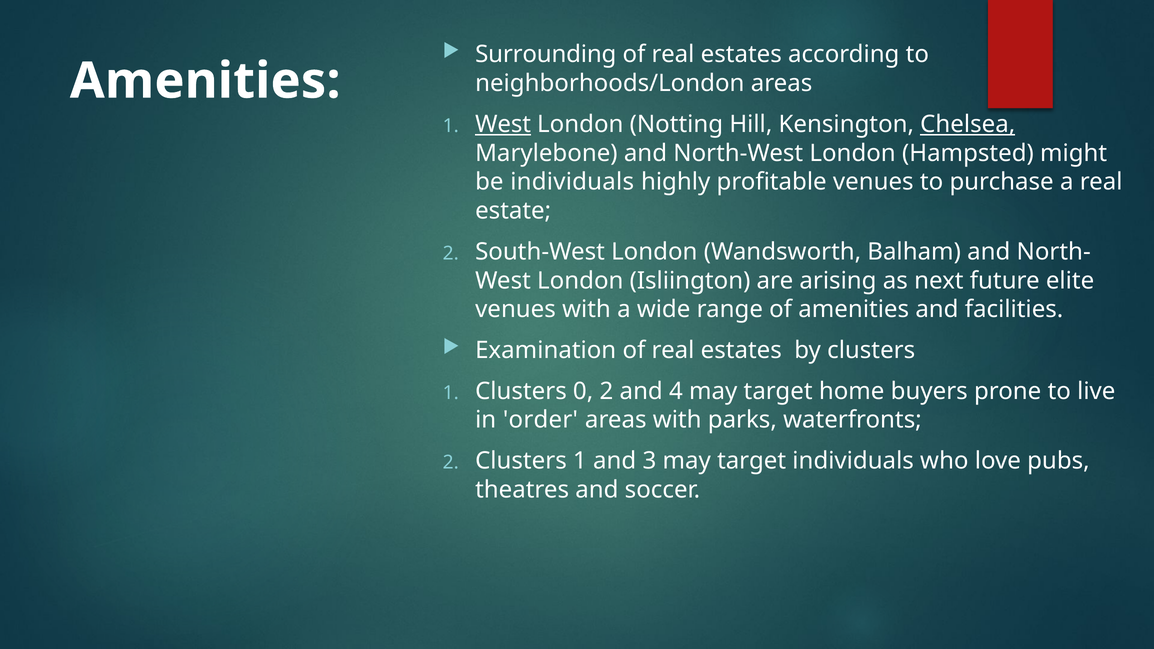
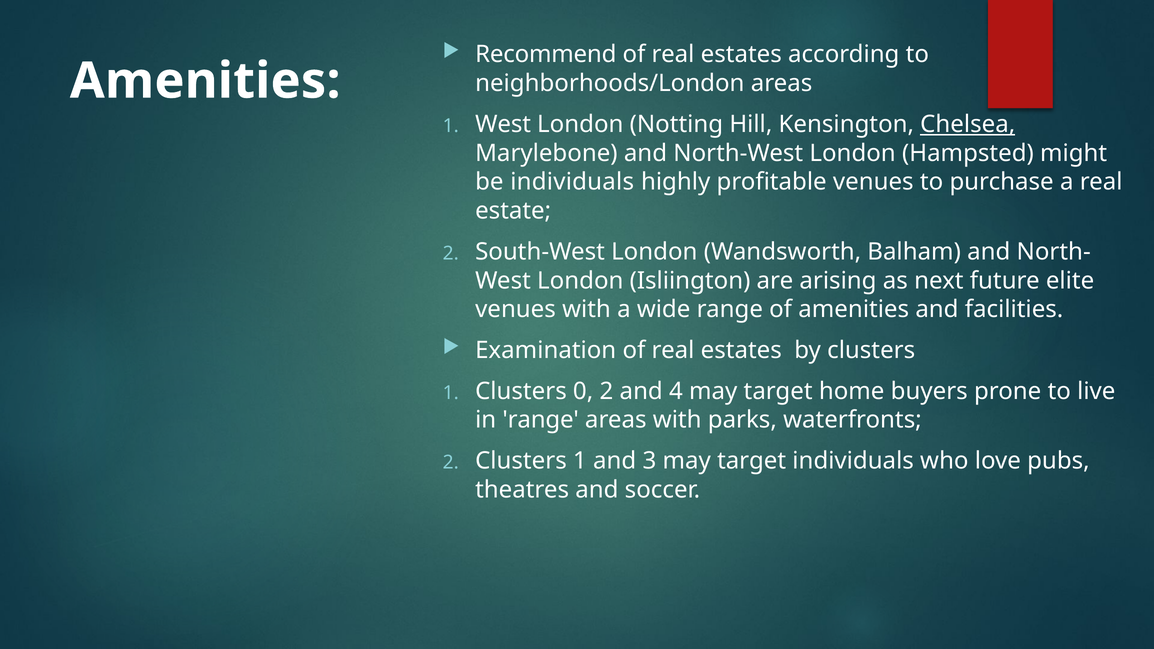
Surrounding: Surrounding -> Recommend
West at (503, 124) underline: present -> none
in order: order -> range
